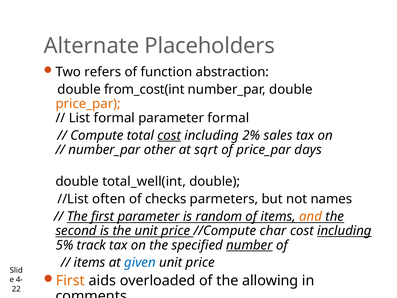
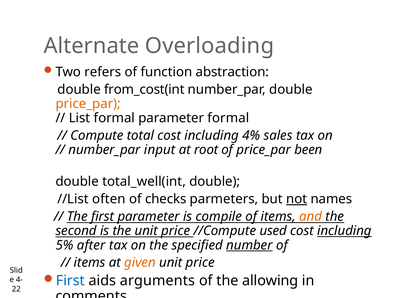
Placeholders: Placeholders -> Overloading
cost at (169, 135) underline: present -> none
2%: 2% -> 4%
other: other -> input
sqrt: sqrt -> root
days: days -> been
not underline: none -> present
random: random -> compile
char: char -> used
track: track -> after
given colour: blue -> orange
First at (70, 280) colour: orange -> blue
overloaded: overloaded -> arguments
